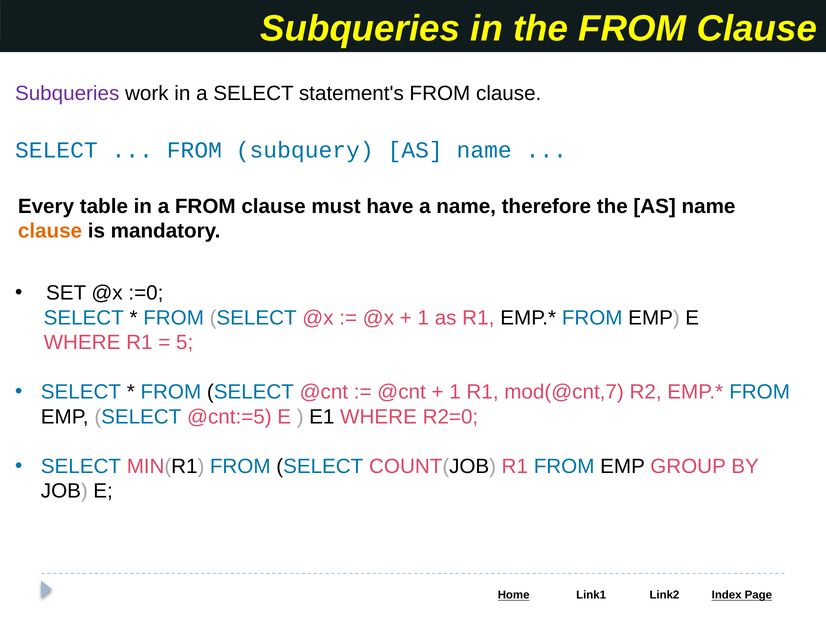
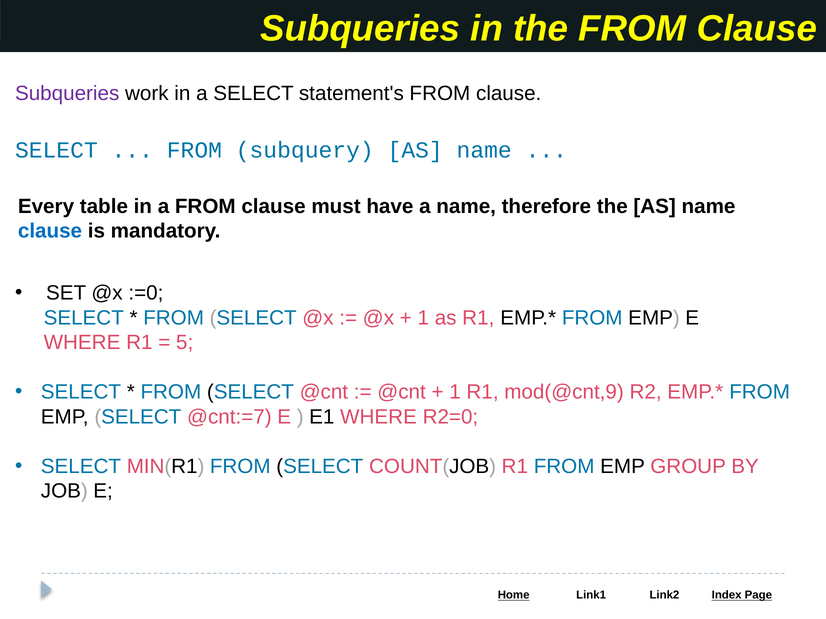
clause at (50, 231) colour: orange -> blue
mod(@cnt,7: mod(@cnt,7 -> mod(@cnt,9
@cnt:=5: @cnt:=5 -> @cnt:=7
